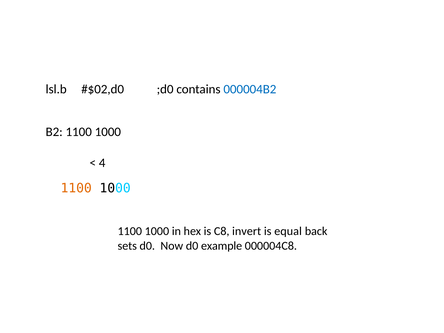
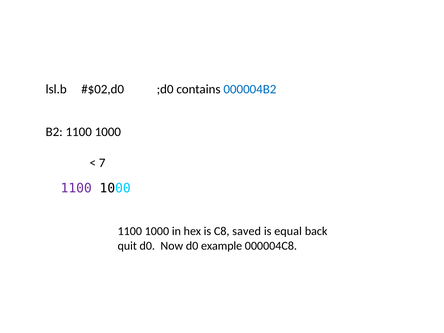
4: 4 -> 7
1100 at (76, 188) colour: orange -> purple
invert: invert -> saved
sets: sets -> quit
